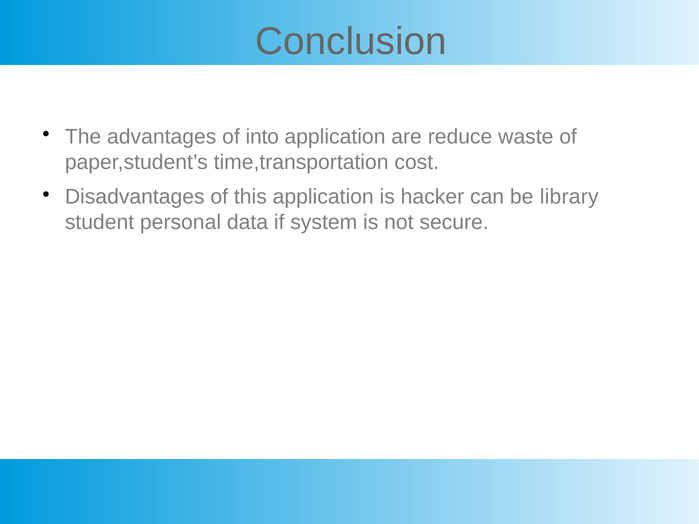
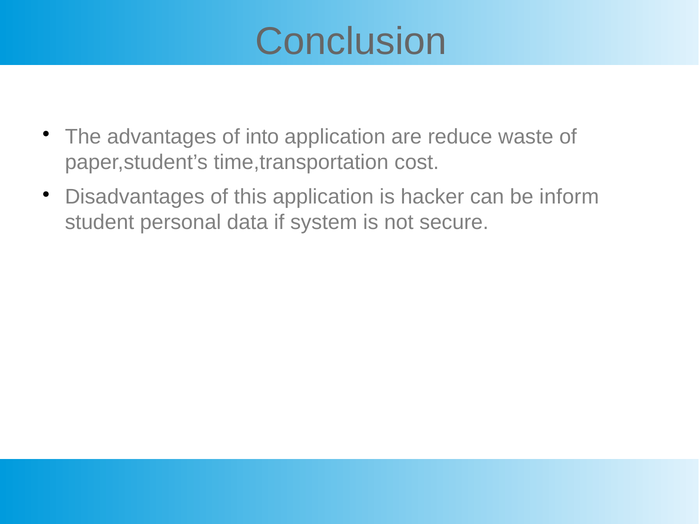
library: library -> inform
